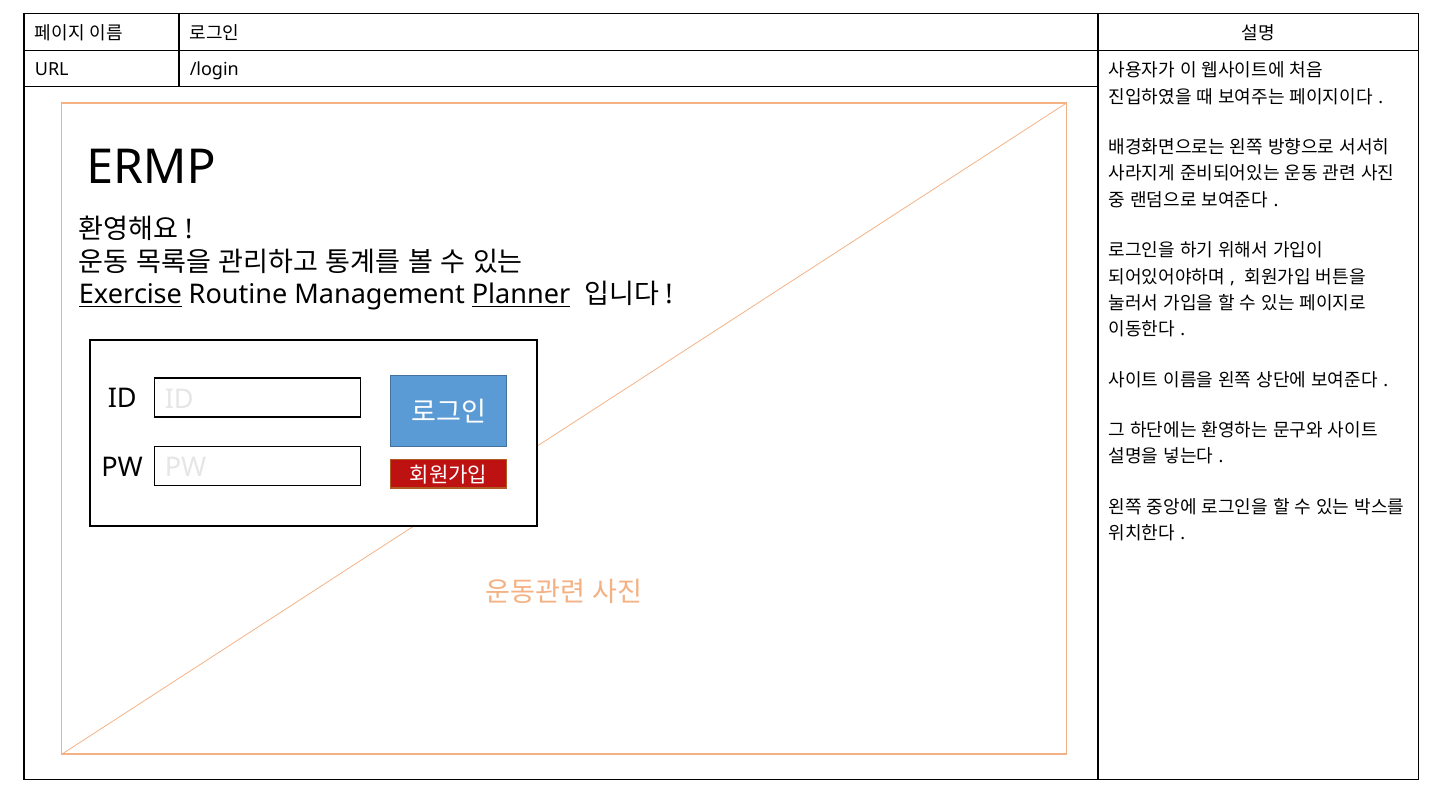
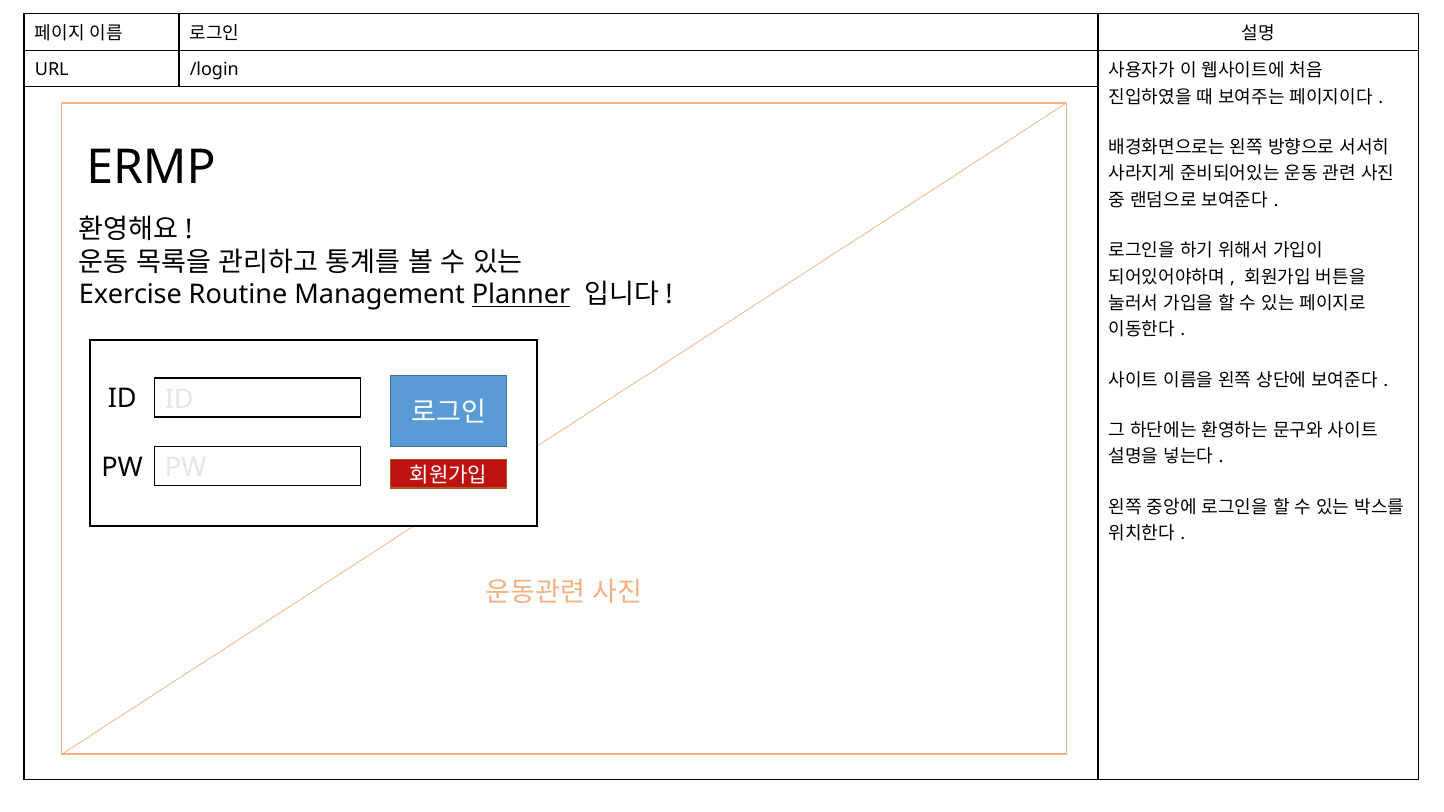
Exercise underline: present -> none
